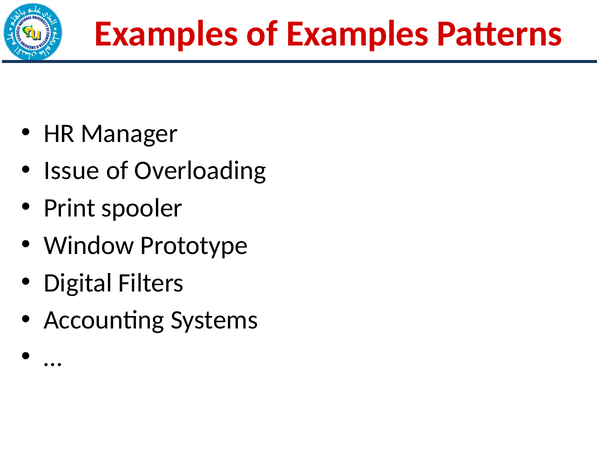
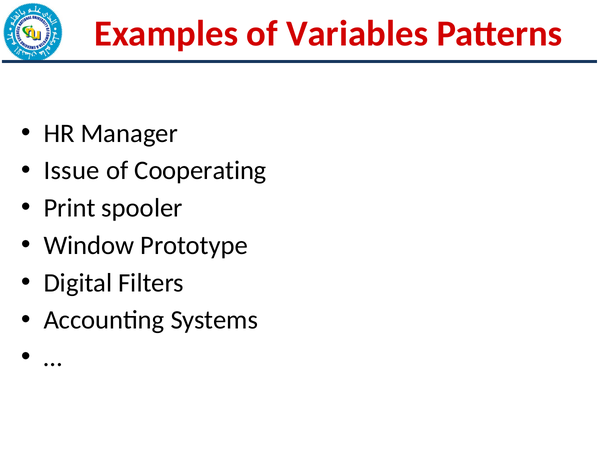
of Examples: Examples -> Variables
Overloading: Overloading -> Cooperating
